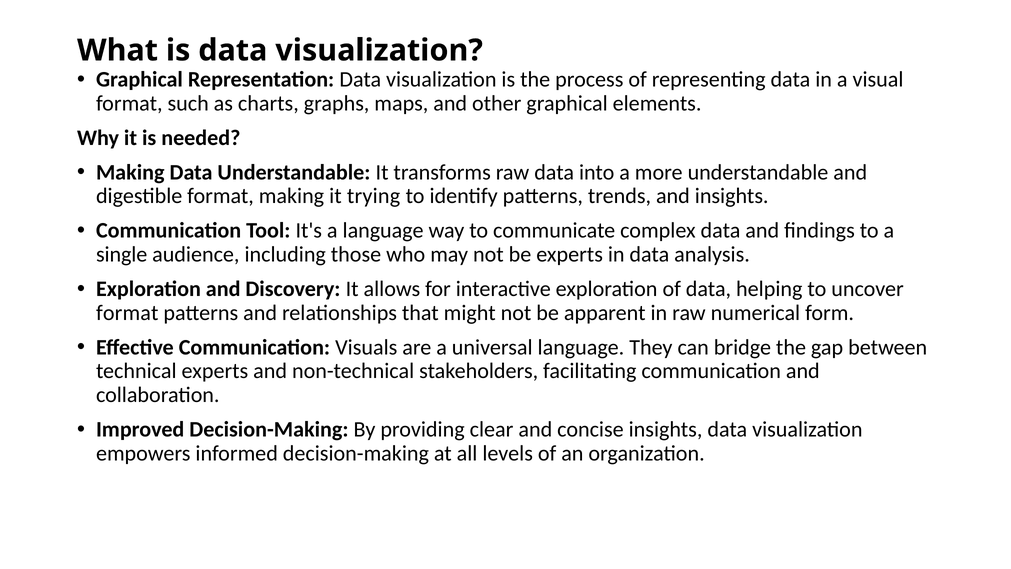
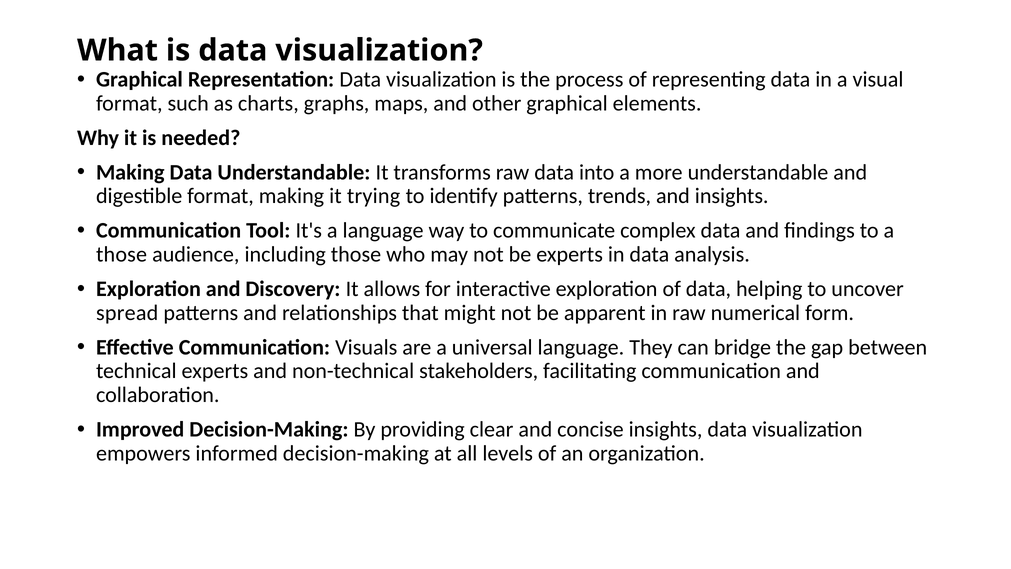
single at (122, 254): single -> those
format at (127, 313): format -> spread
